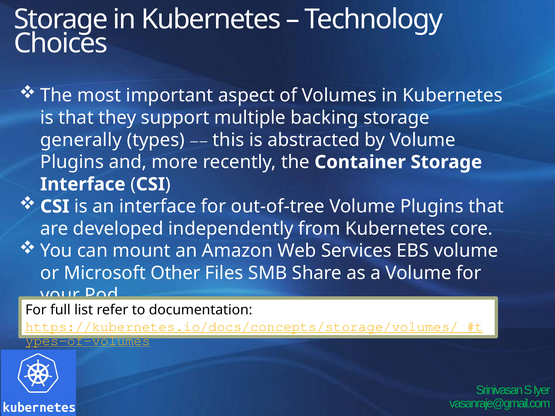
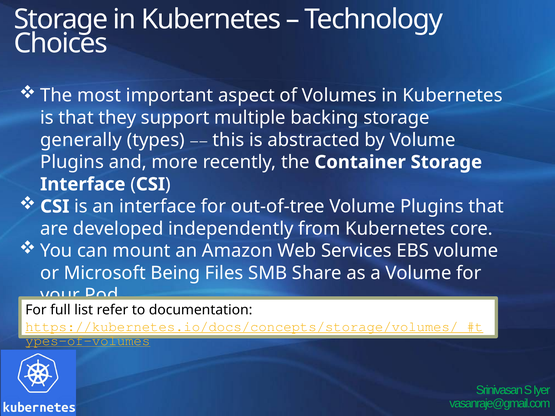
Other: Other -> Being
